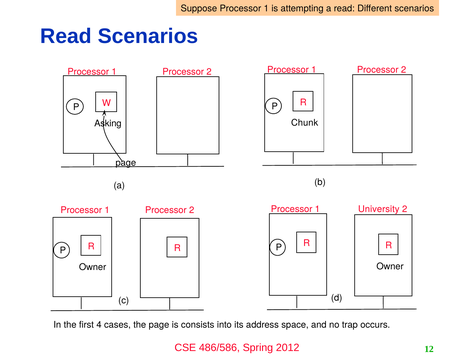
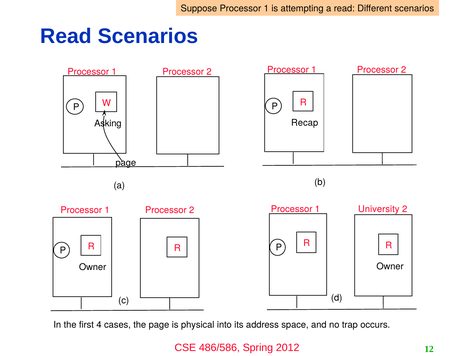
Chunk: Chunk -> Recap
consists: consists -> physical
